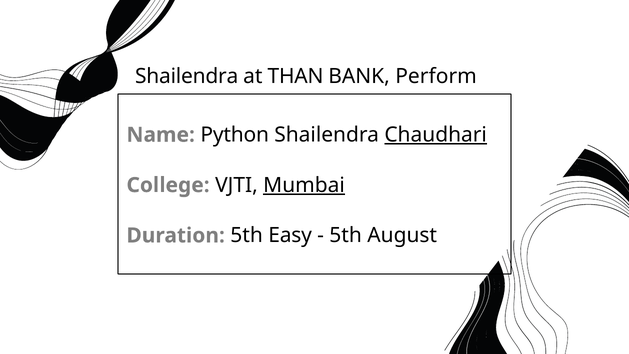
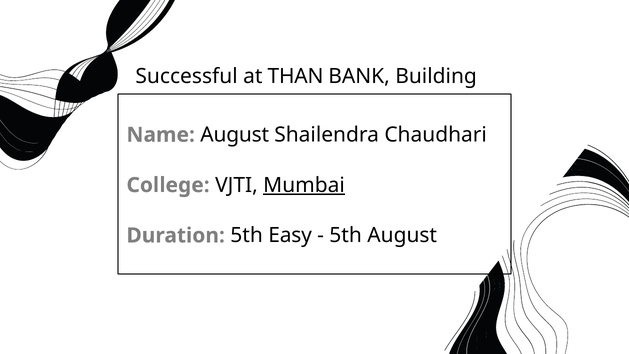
Shailendra at (187, 76): Shailendra -> Successful
Perform: Perform -> Building
Name Python: Python -> August
Chaudhari underline: present -> none
